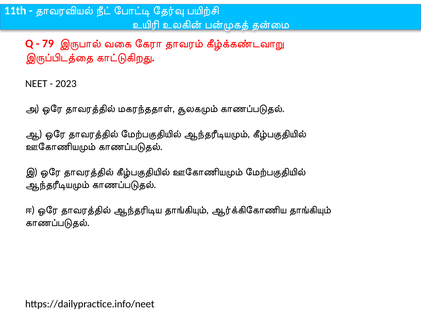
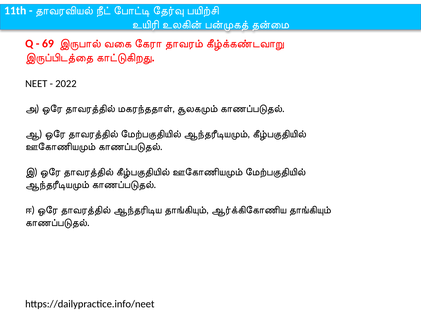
79: 79 -> 69
2023: 2023 -> 2022
